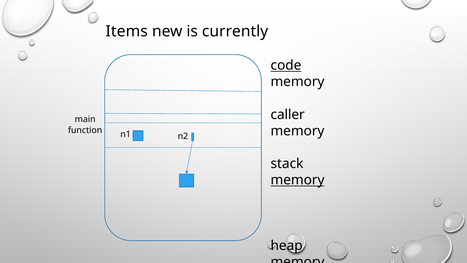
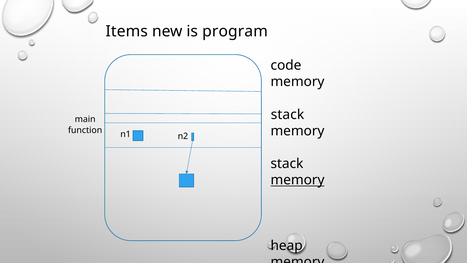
currently: currently -> program
code underline: present -> none
caller at (288, 114): caller -> stack
